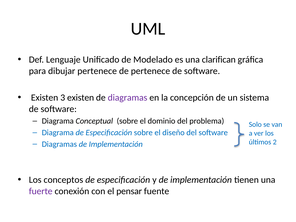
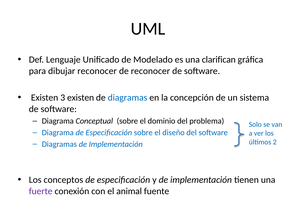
dibujar pertenece: pertenece -> reconocer
de pertenece: pertenece -> reconocer
diagramas at (128, 98) colour: purple -> blue
pensar: pensar -> animal
